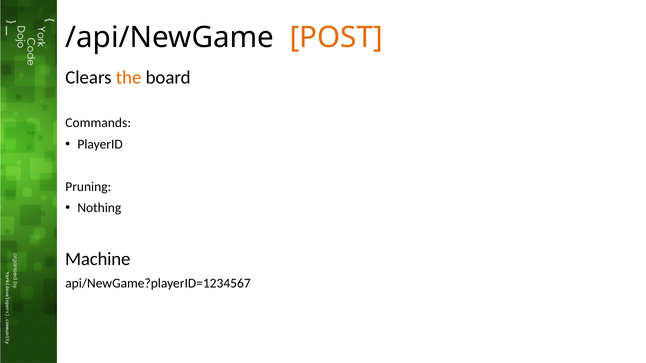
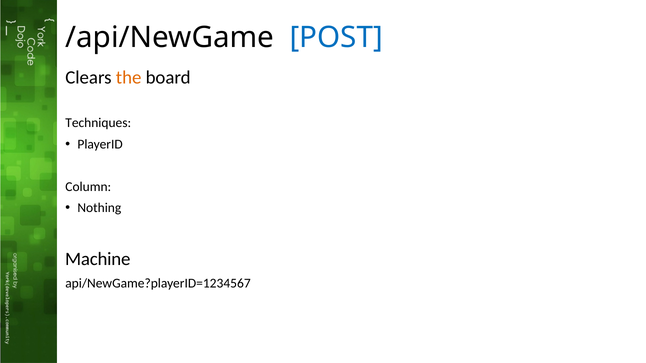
POST colour: orange -> blue
Commands: Commands -> Techniques
Pruning: Pruning -> Column
